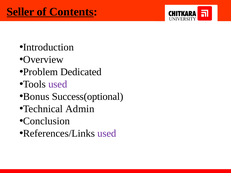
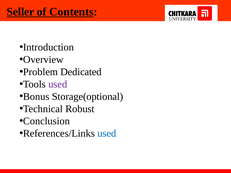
Success(optional: Success(optional -> Storage(optional
Admin: Admin -> Robust
used at (107, 134) colour: purple -> blue
